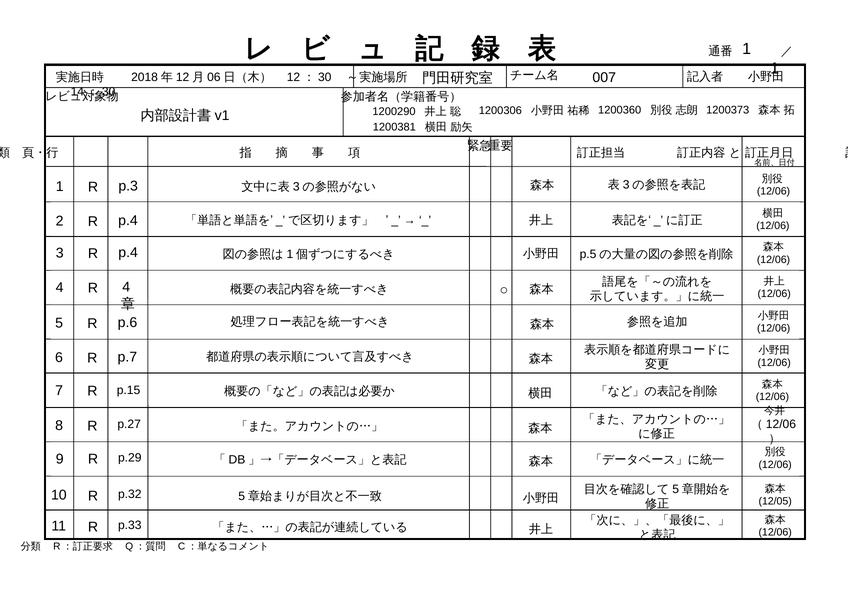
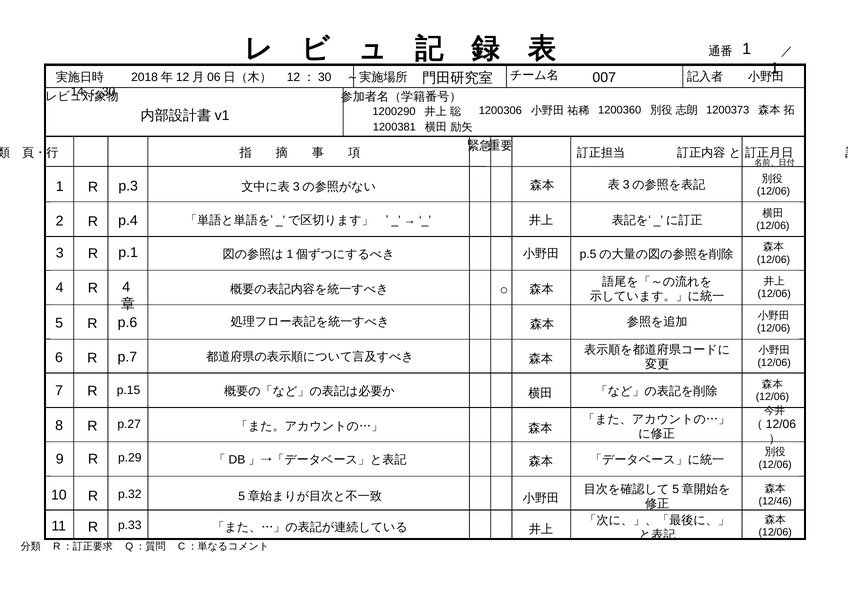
3 R p.4: p.4 -> p.1
12/05: 12/05 -> 12/46
